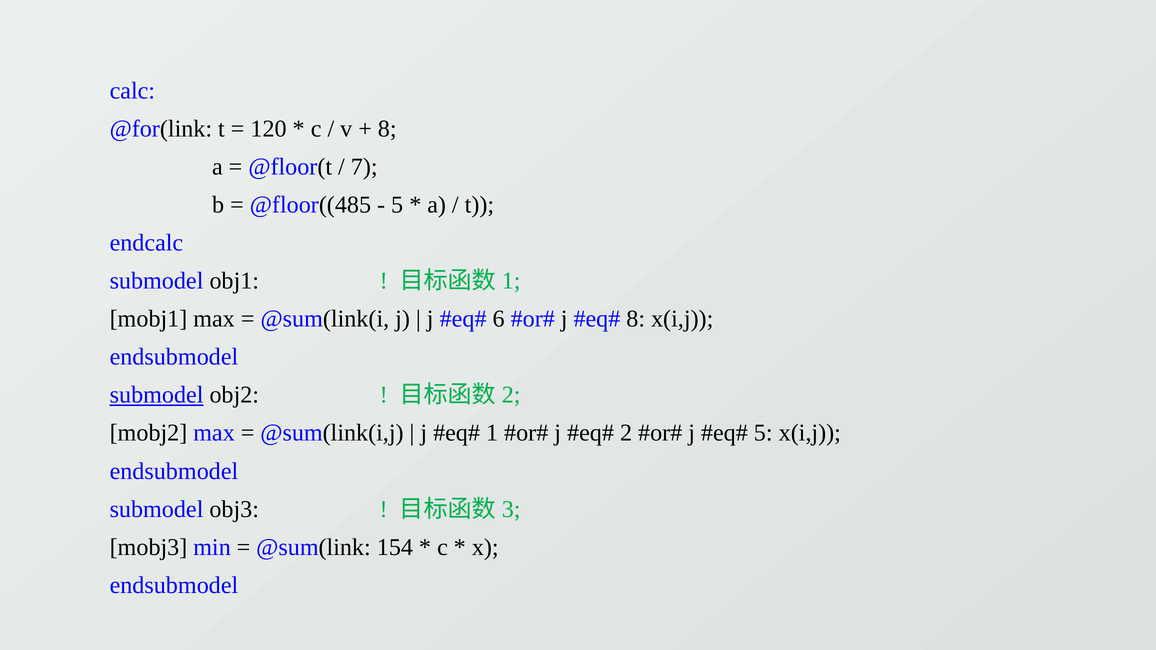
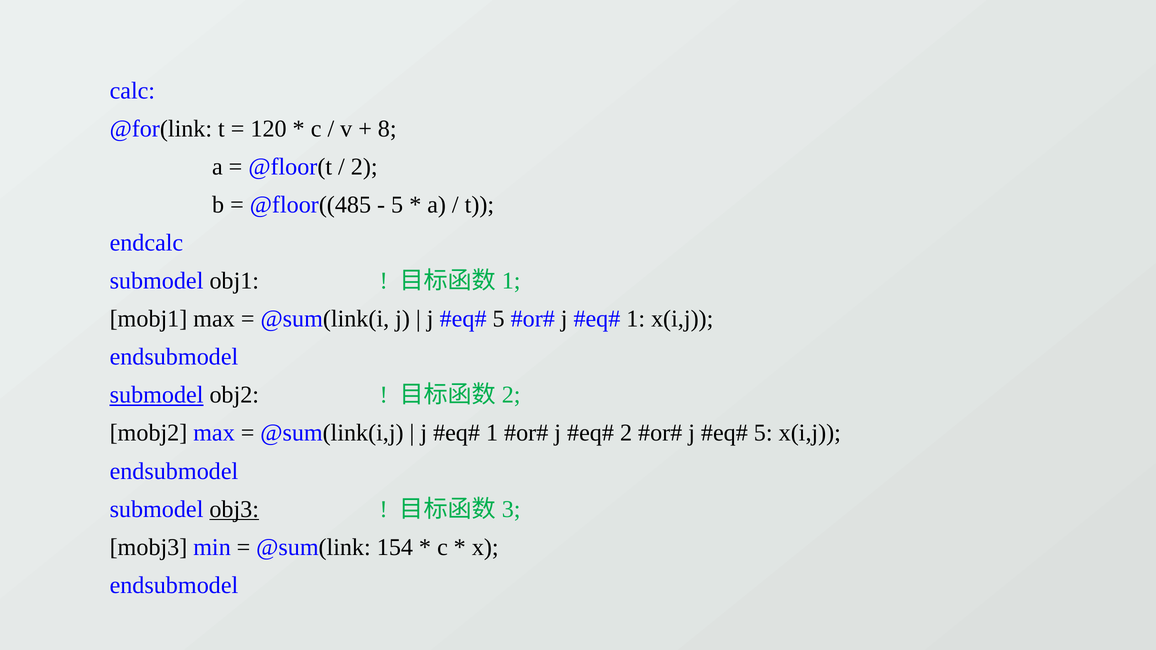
7 at (364, 167): 7 -> 2
6 at (499, 319): 6 -> 5
8 at (636, 319): 8 -> 1
obj3 underline: none -> present
